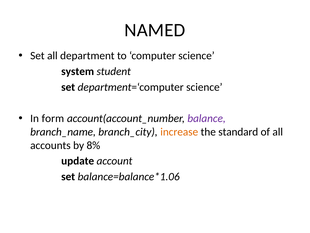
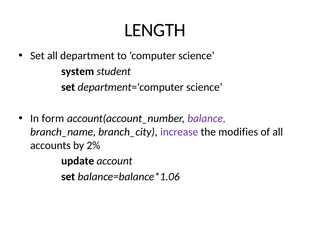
NAMED: NAMED -> LENGTH
increase colour: orange -> purple
standard: standard -> modifies
8%: 8% -> 2%
